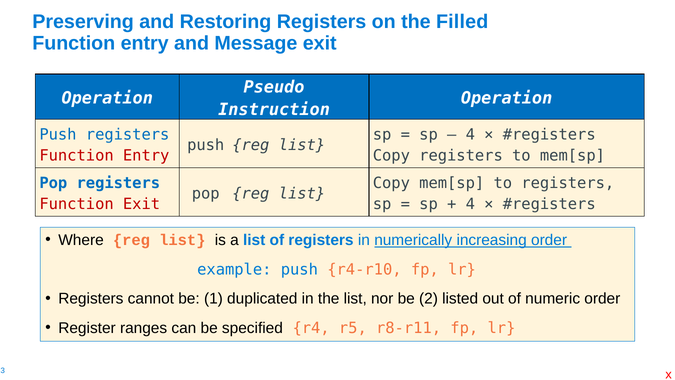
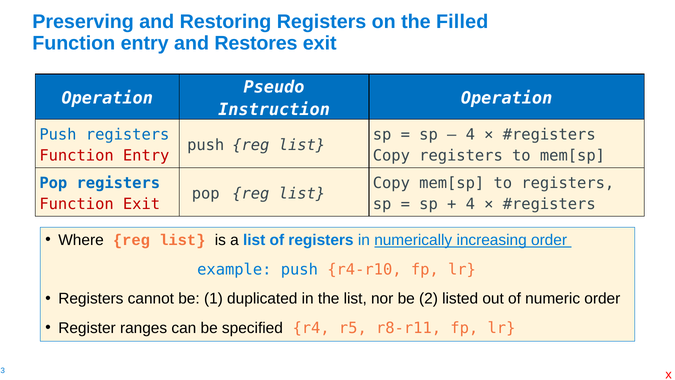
Message: Message -> Restores
